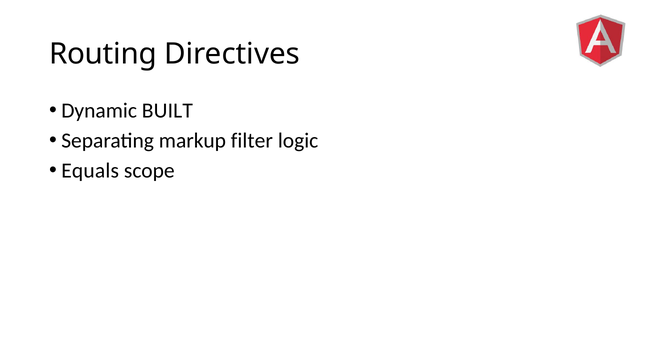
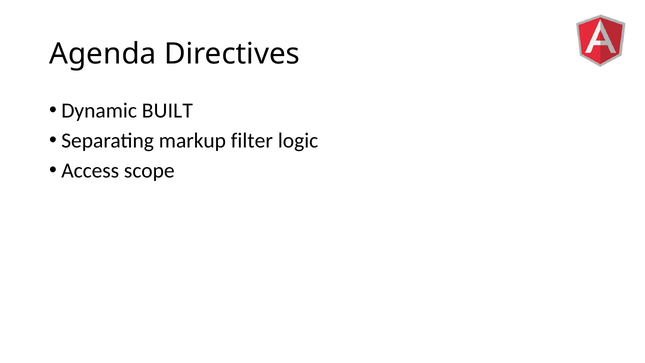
Routing: Routing -> Agenda
Equals: Equals -> Access
